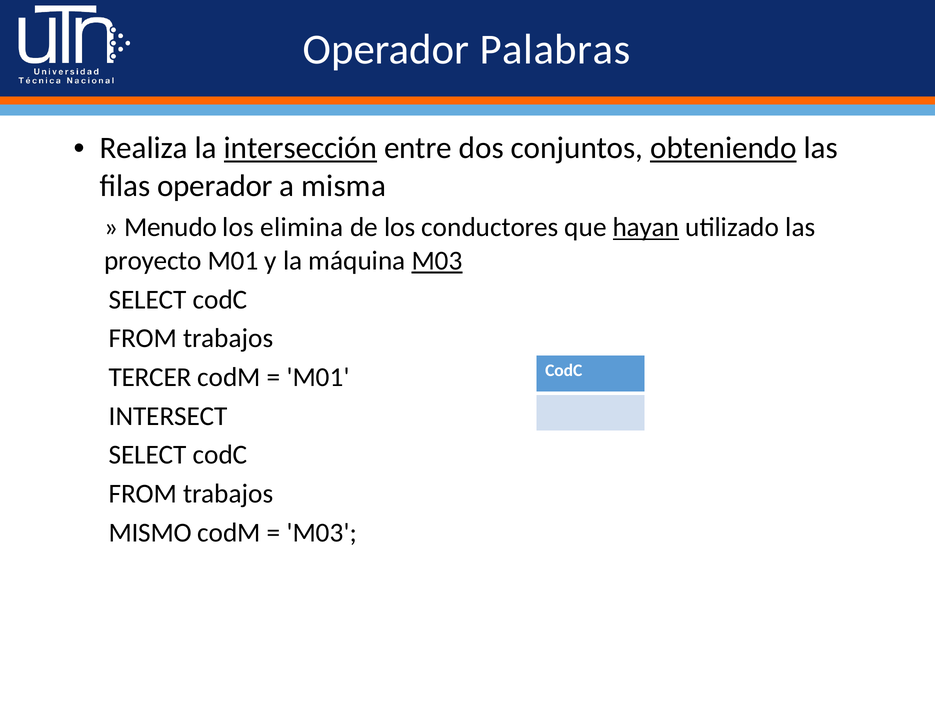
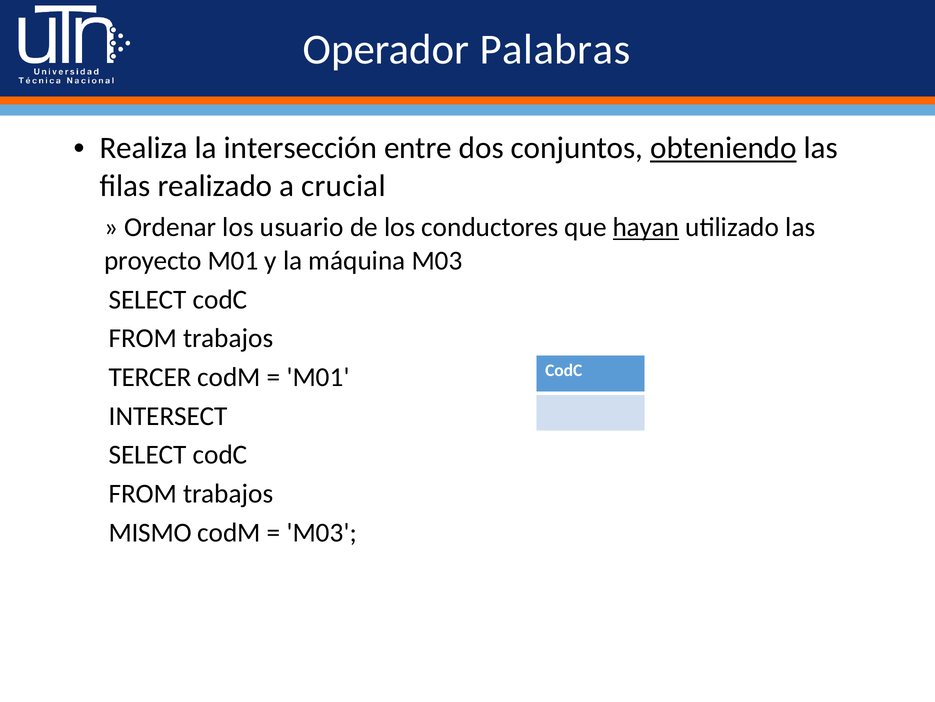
intersección underline: present -> none
filas operador: operador -> realizado
misma: misma -> crucial
Menudo: Menudo -> Ordenar
elimina: elimina -> usuario
M03 at (437, 260) underline: present -> none
